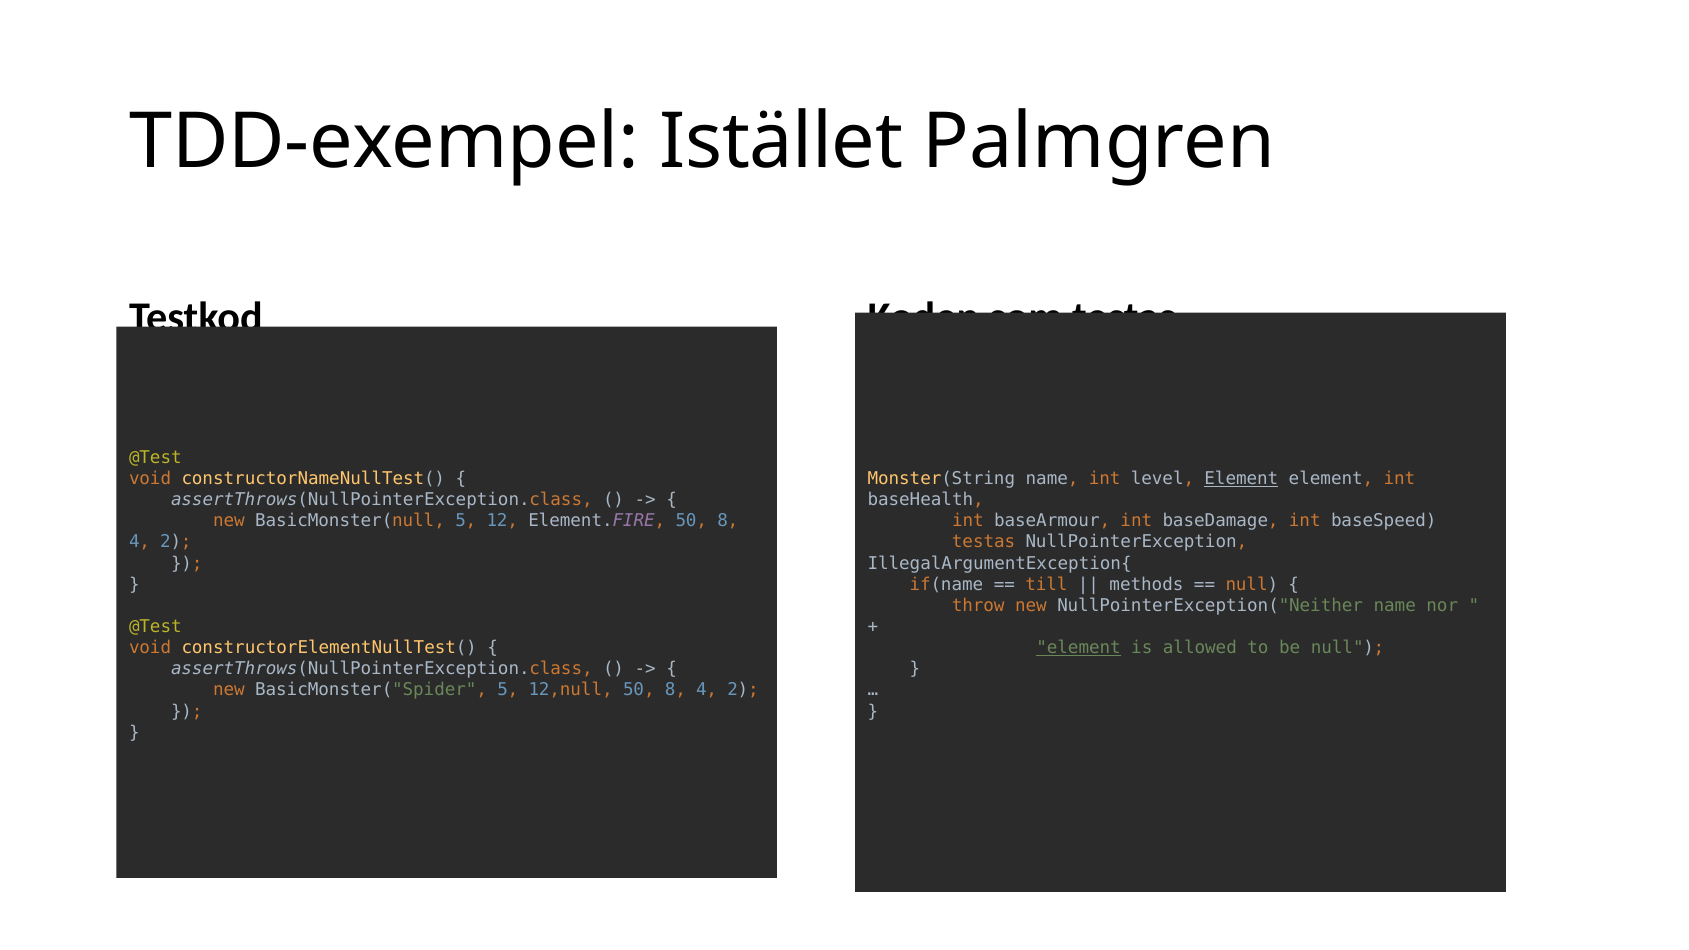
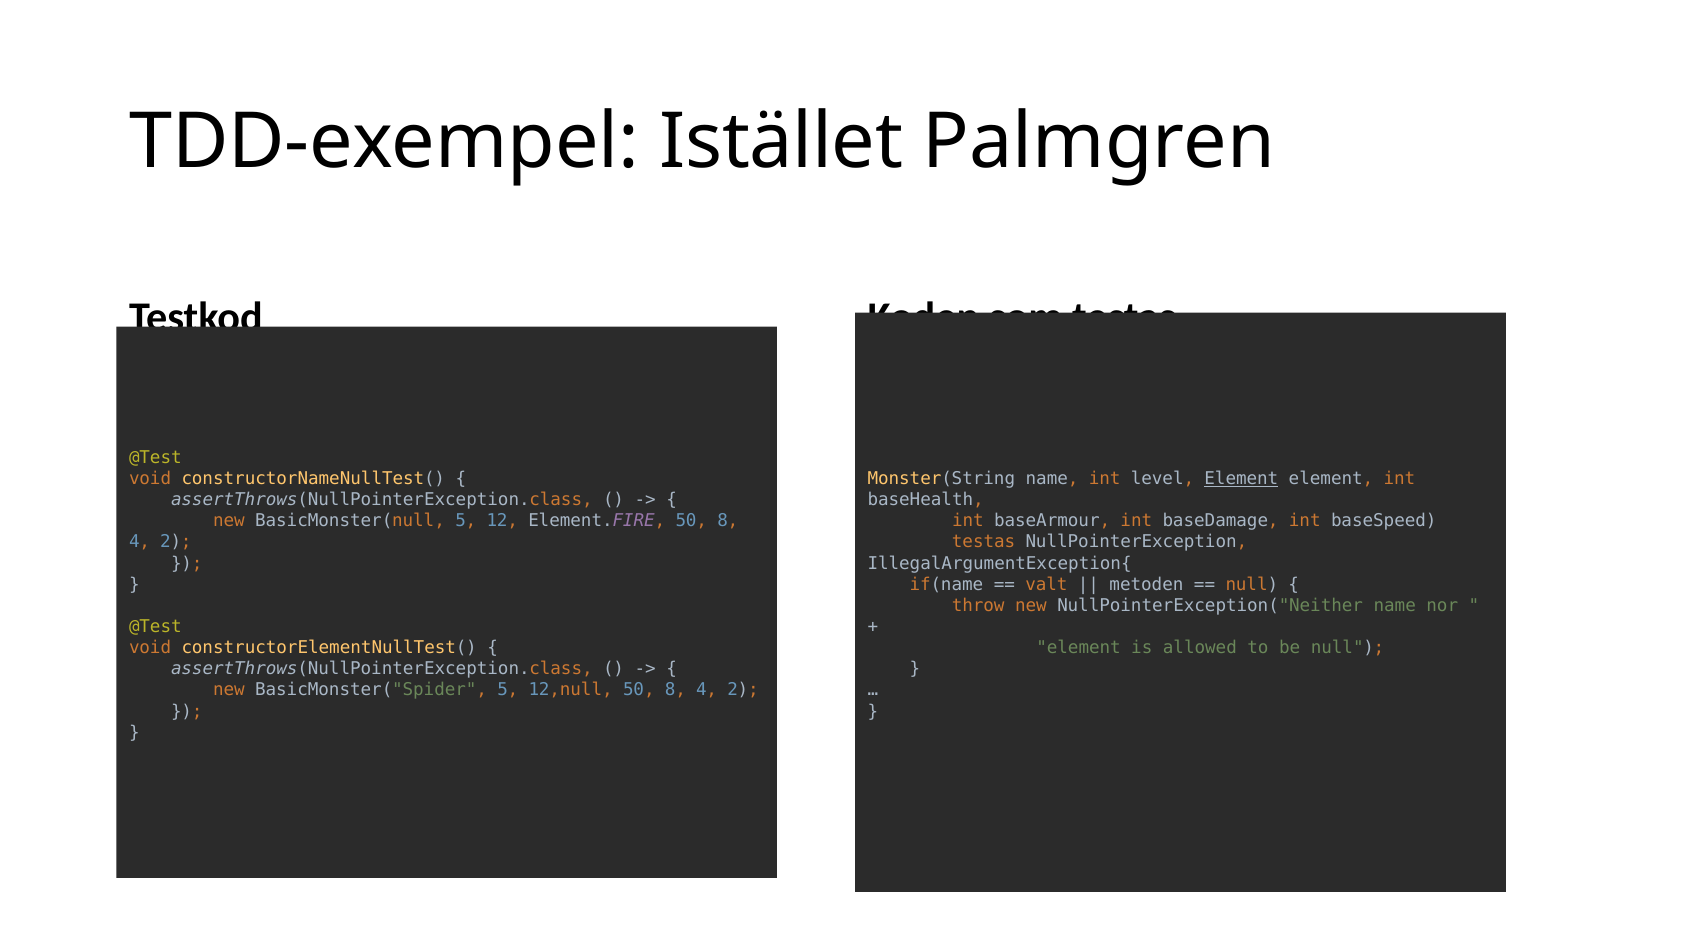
till: till -> valt
methods: methods -> metoden
element at (1079, 648) underline: present -> none
